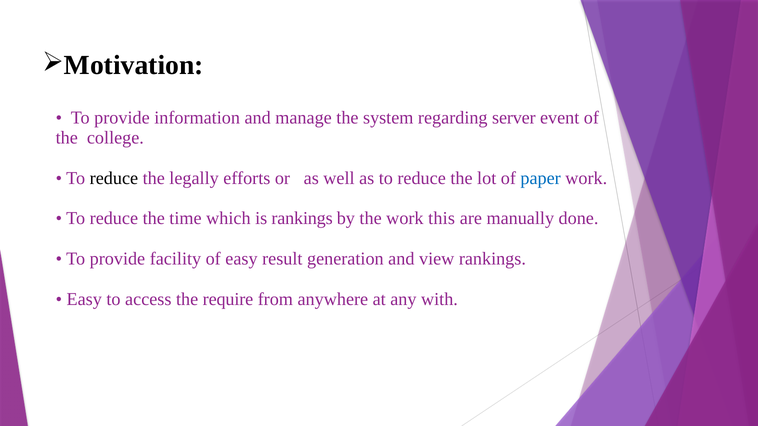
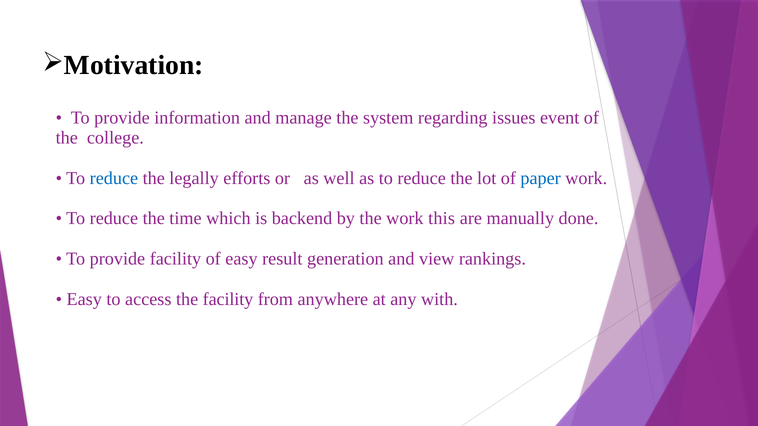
server: server -> issues
reduce at (114, 178) colour: black -> blue
is rankings: rankings -> backend
the require: require -> facility
